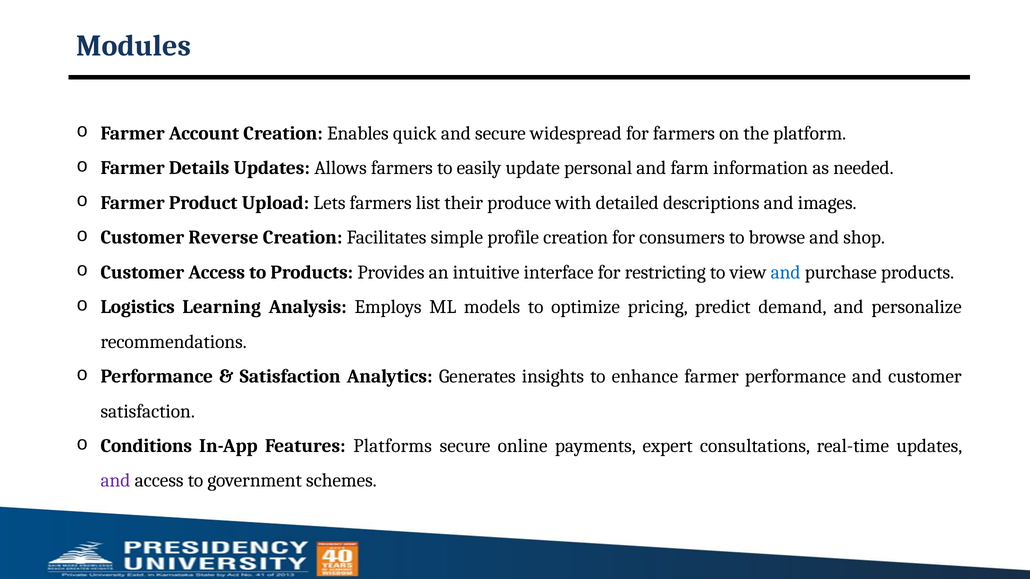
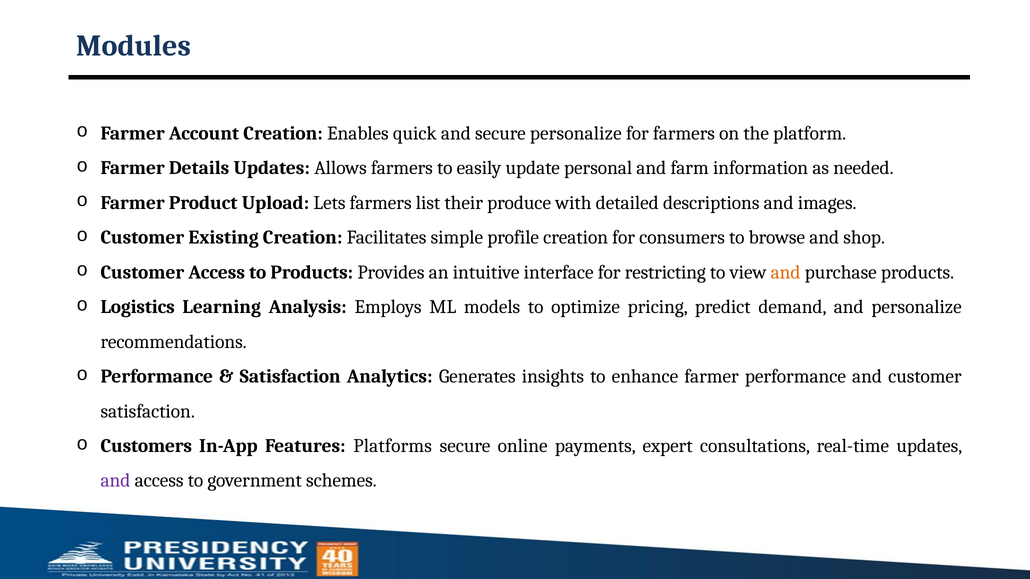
secure widespread: widespread -> personalize
Reverse: Reverse -> Existing
and at (786, 272) colour: blue -> orange
Conditions: Conditions -> Customers
